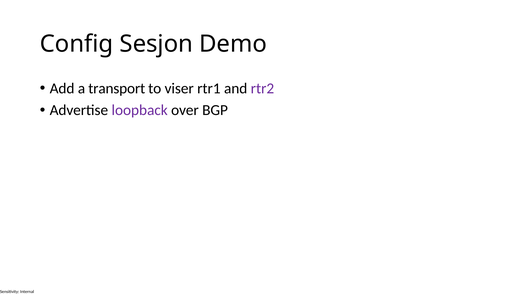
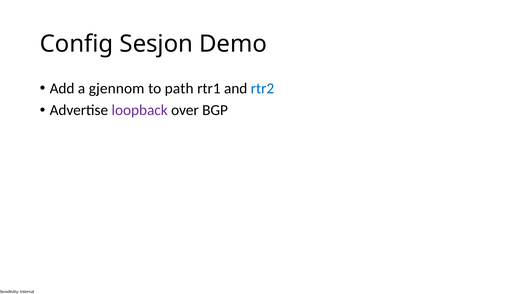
transport: transport -> gjennom
viser: viser -> path
rtr2 colour: purple -> blue
